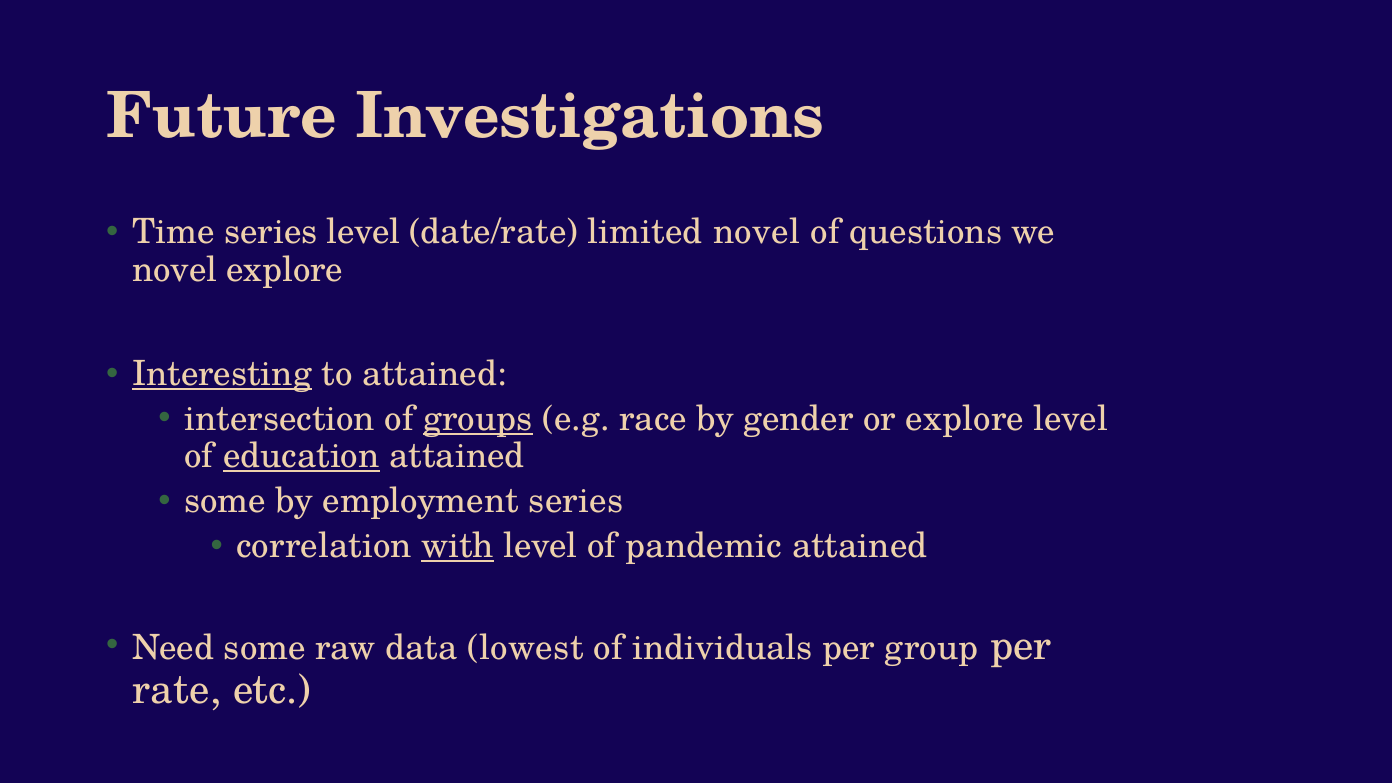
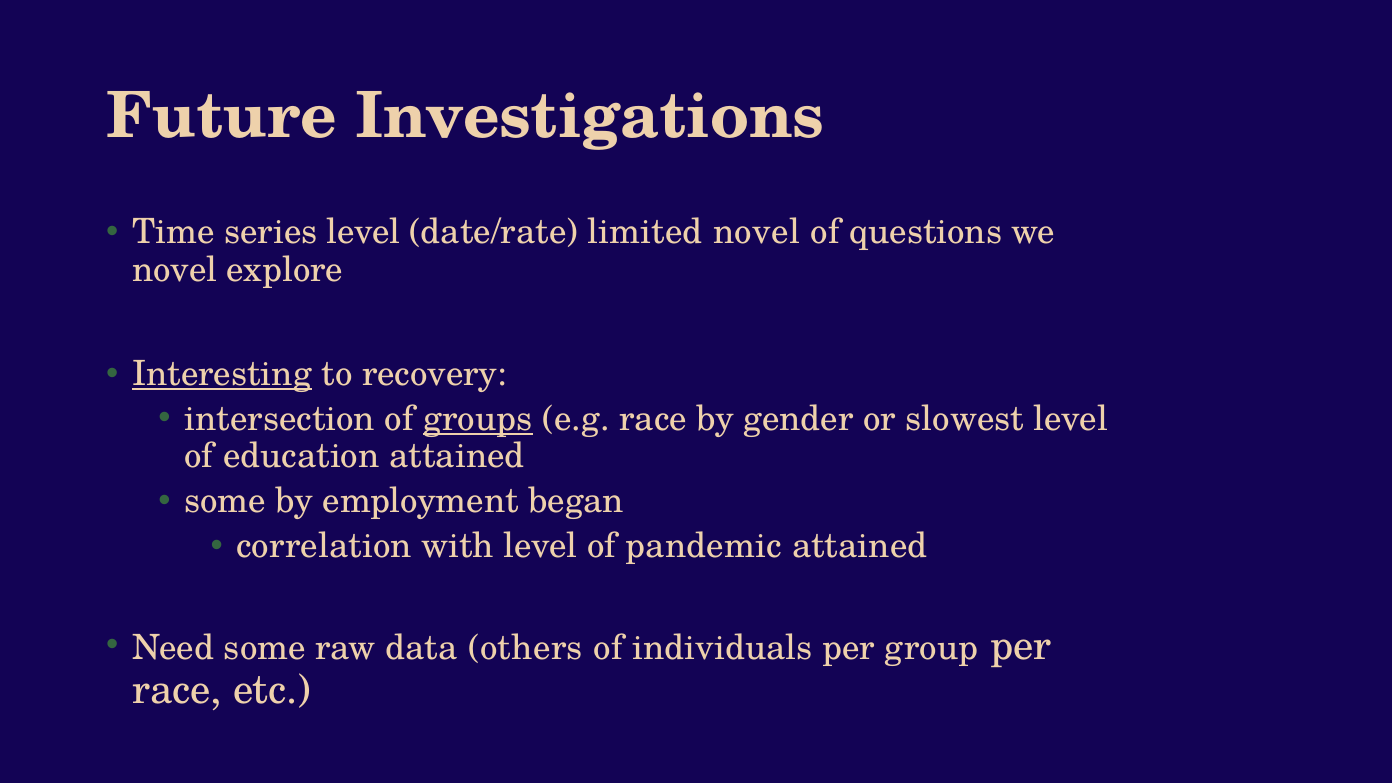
to attained: attained -> recovery
or explore: explore -> slowest
education underline: present -> none
employment series: series -> began
with underline: present -> none
lowest: lowest -> others
rate at (177, 690): rate -> race
